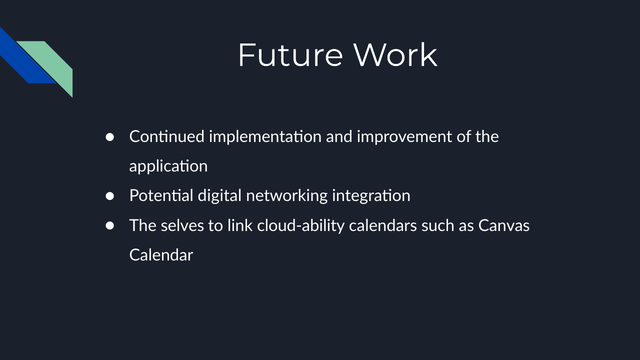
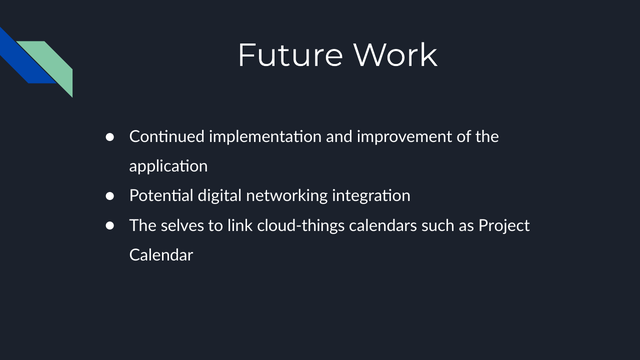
cloud-ability: cloud-ability -> cloud-things
Canvas: Canvas -> Project
